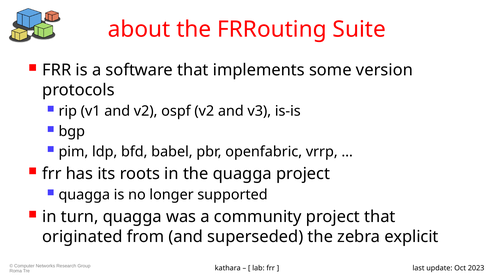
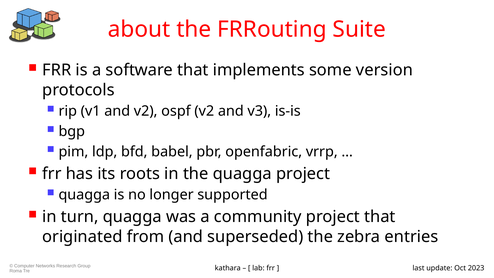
explicit: explicit -> entries
